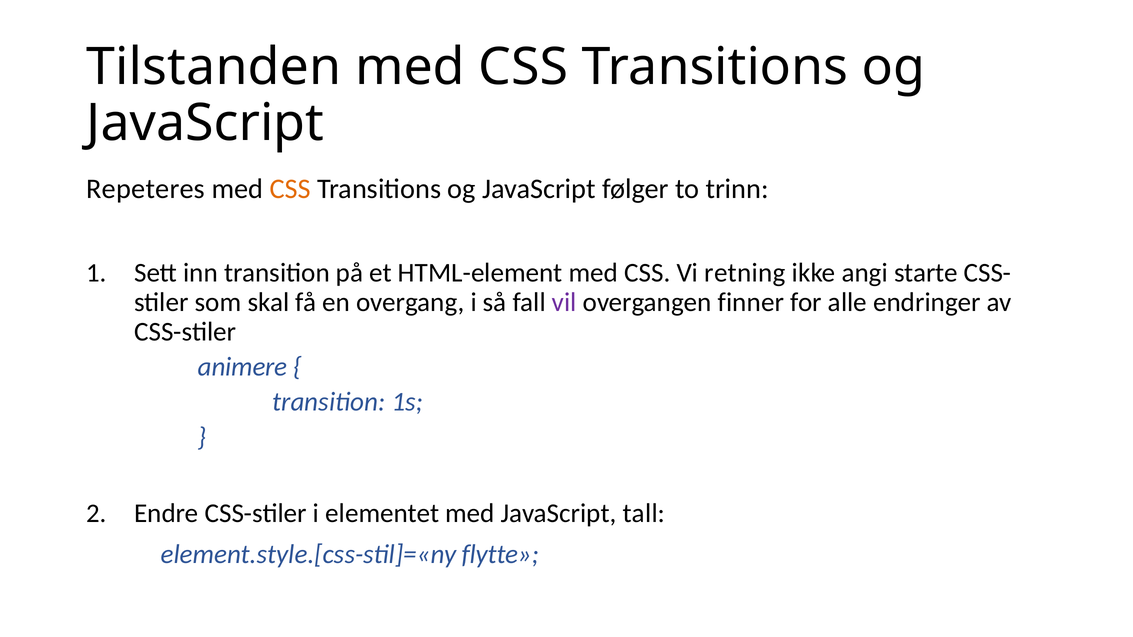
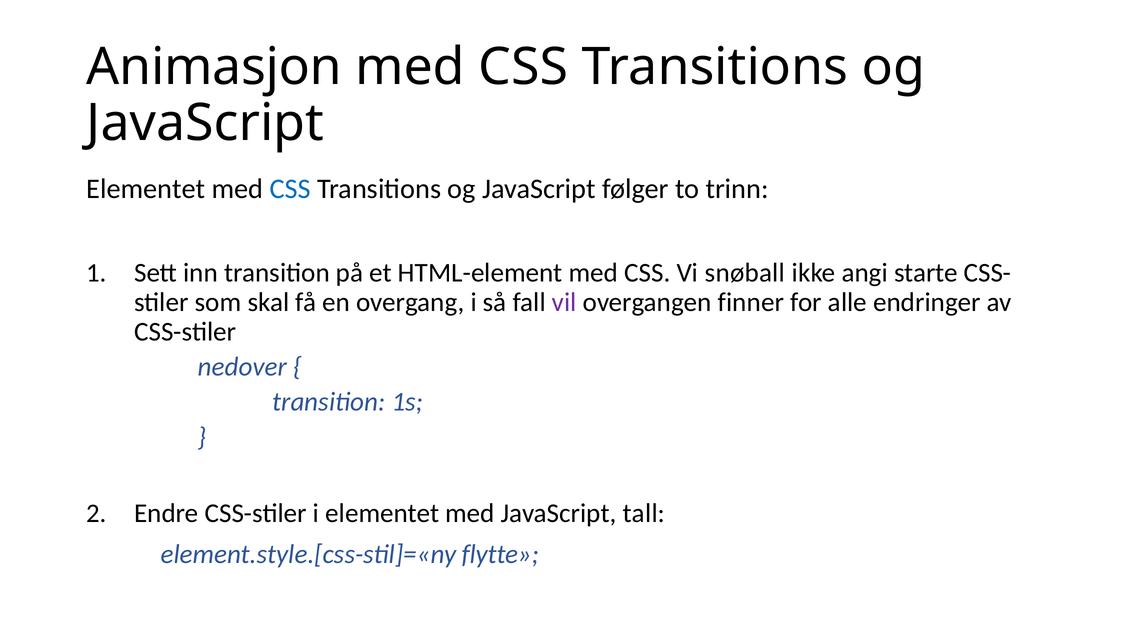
Tilstanden: Tilstanden -> Animasjon
Repeteres at (146, 189): Repeteres -> Elementet
CSS at (290, 189) colour: orange -> blue
retning: retning -> snøball
animere: animere -> nedover
